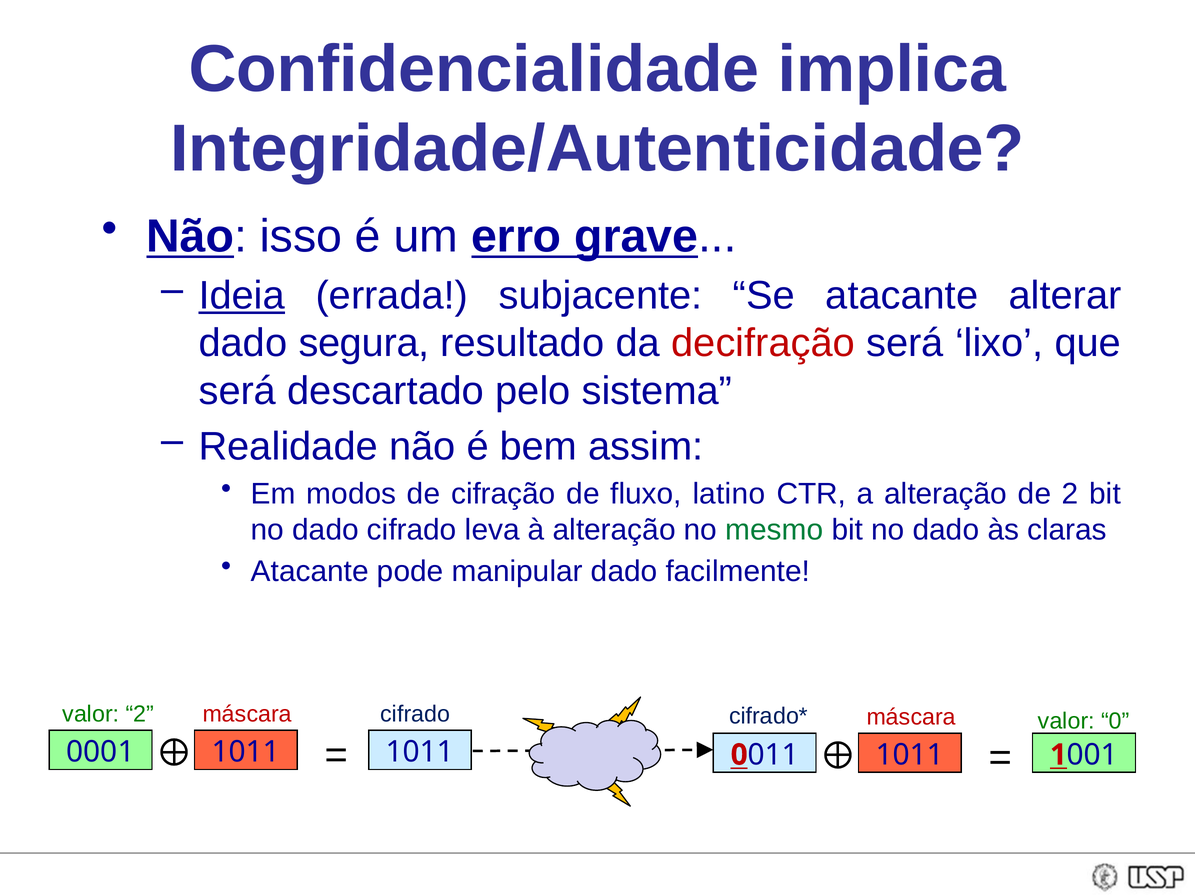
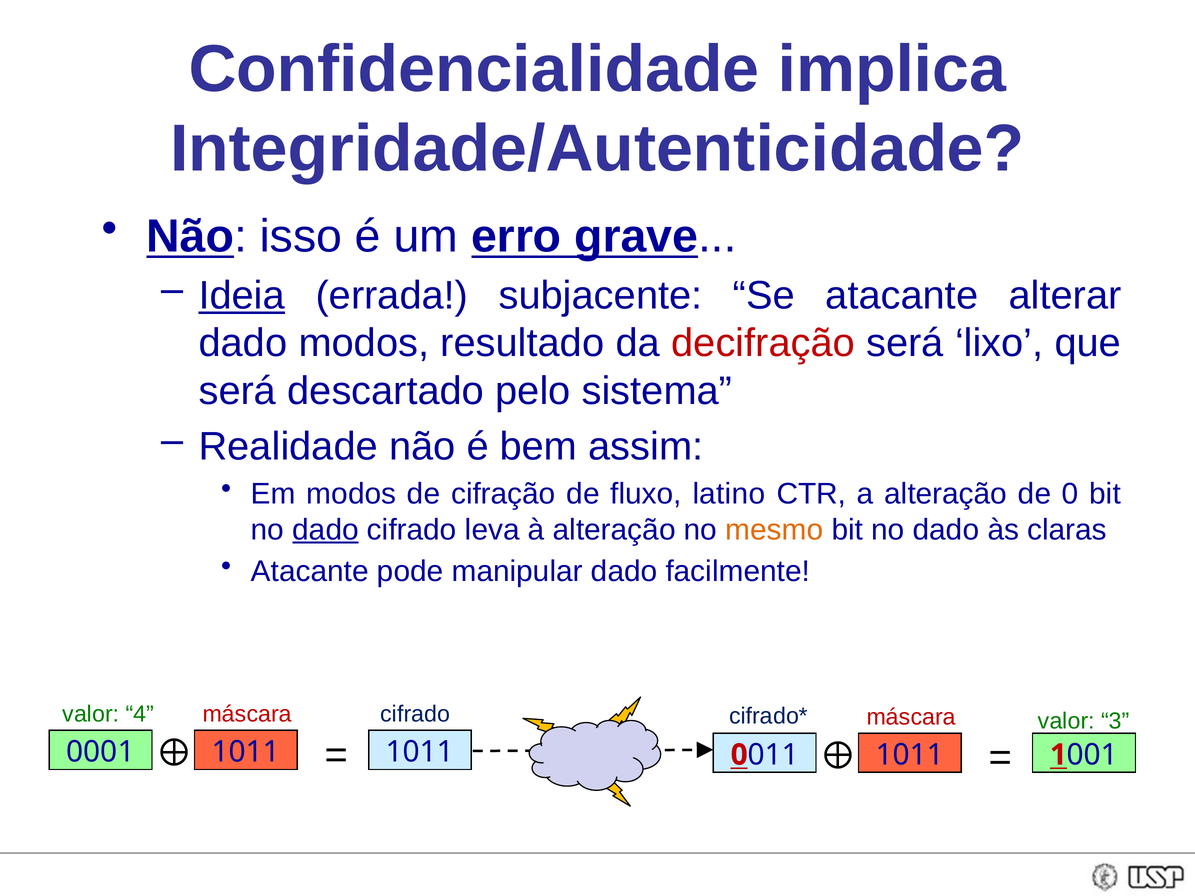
dado segura: segura -> modos
de 2: 2 -> 0
dado at (326, 530) underline: none -> present
mesmo colour: green -> orange
valor 2: 2 -> 4
valor 0: 0 -> 3
